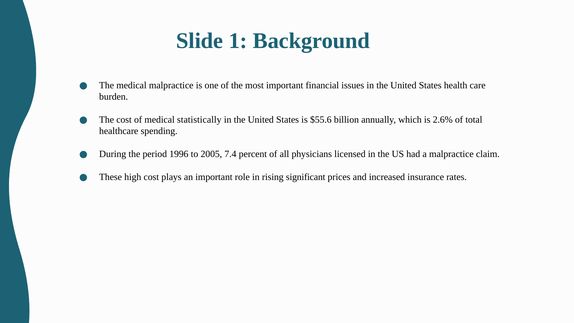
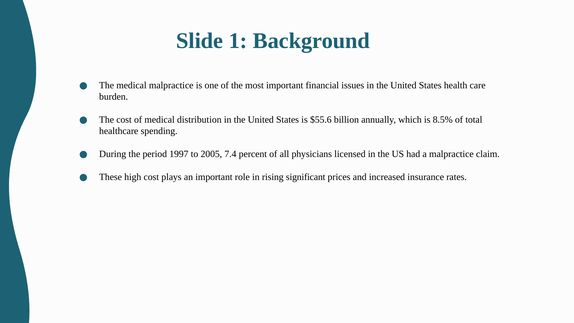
statistically: statistically -> distribution
2.6%: 2.6% -> 8.5%
1996: 1996 -> 1997
